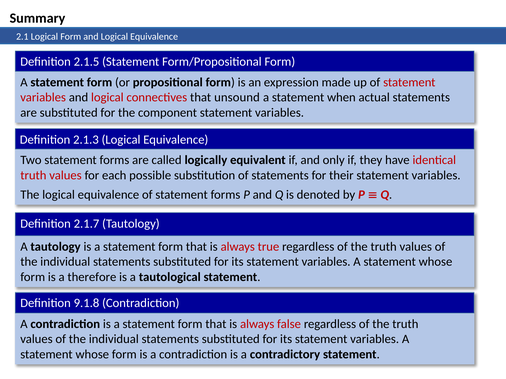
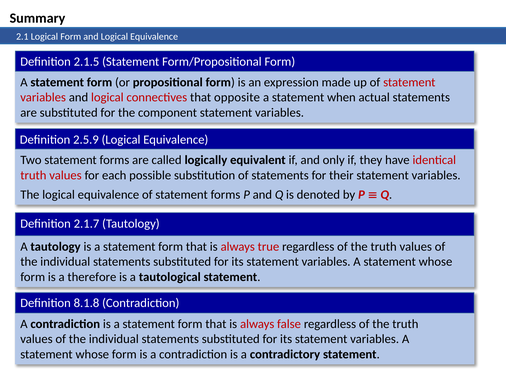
unsound: unsound -> opposite
2.1.3: 2.1.3 -> 2.5.9
9.1.8: 9.1.8 -> 8.1.8
